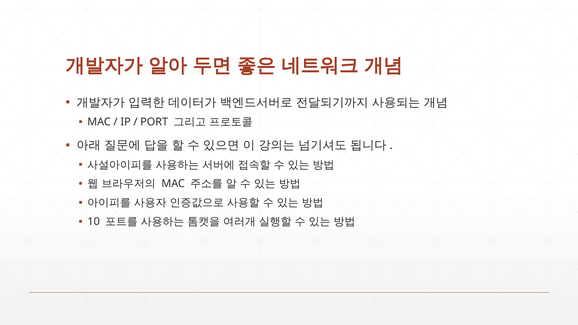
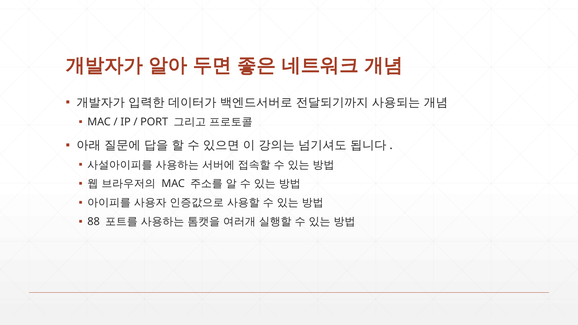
10: 10 -> 88
